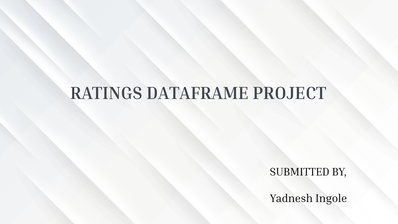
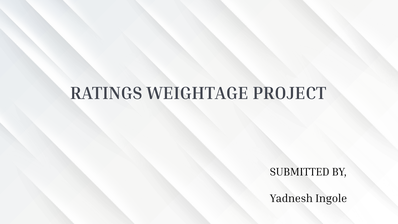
DATAFRAME: DATAFRAME -> WEIGHTAGE
